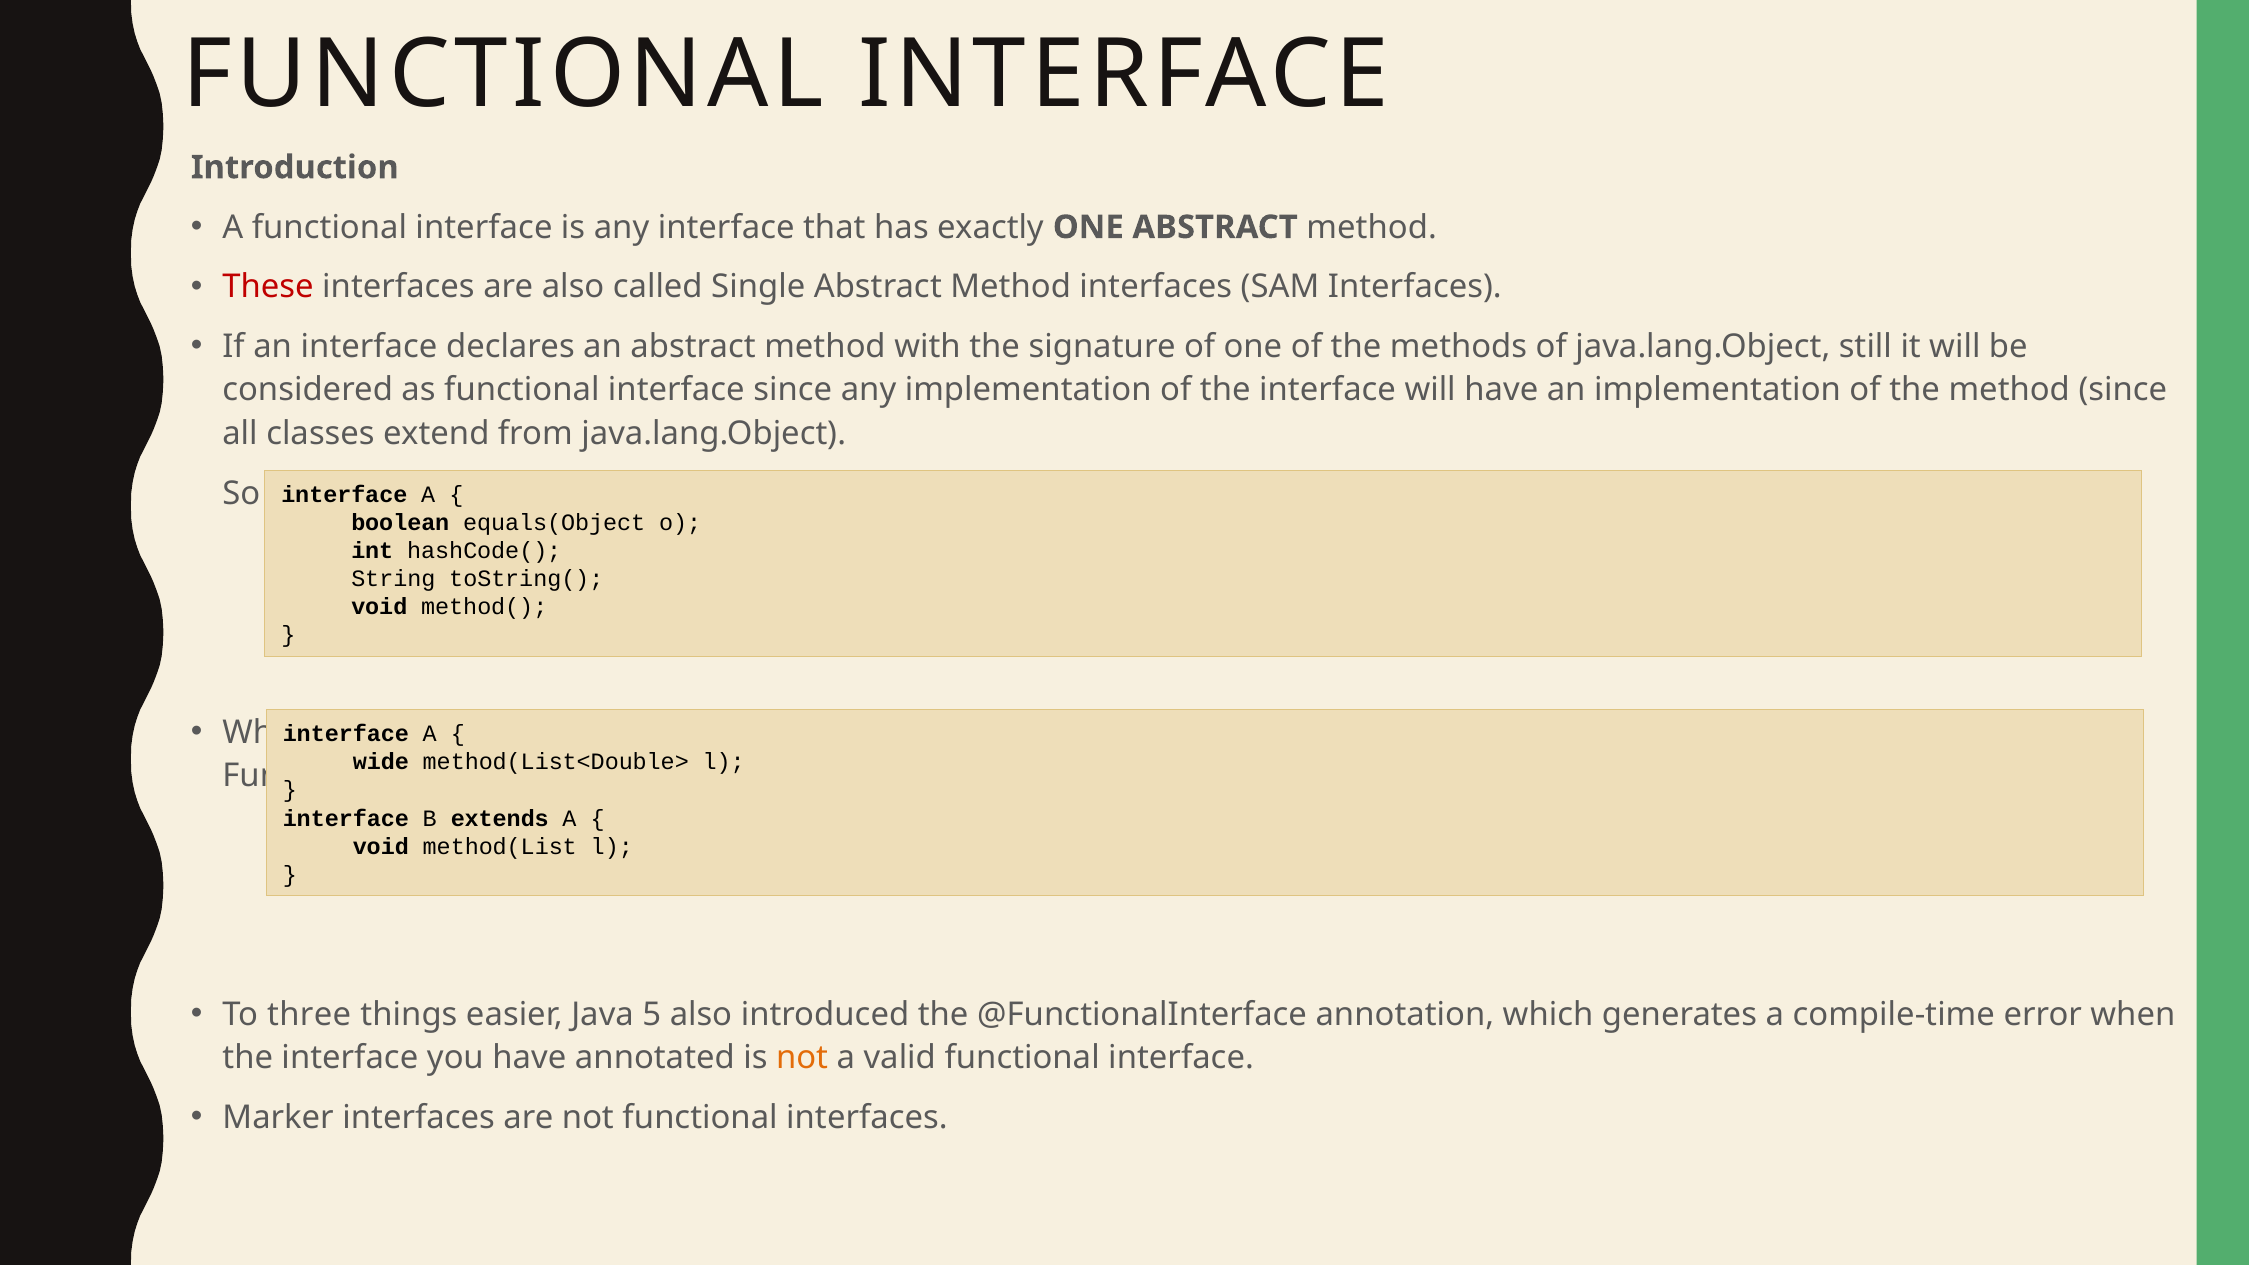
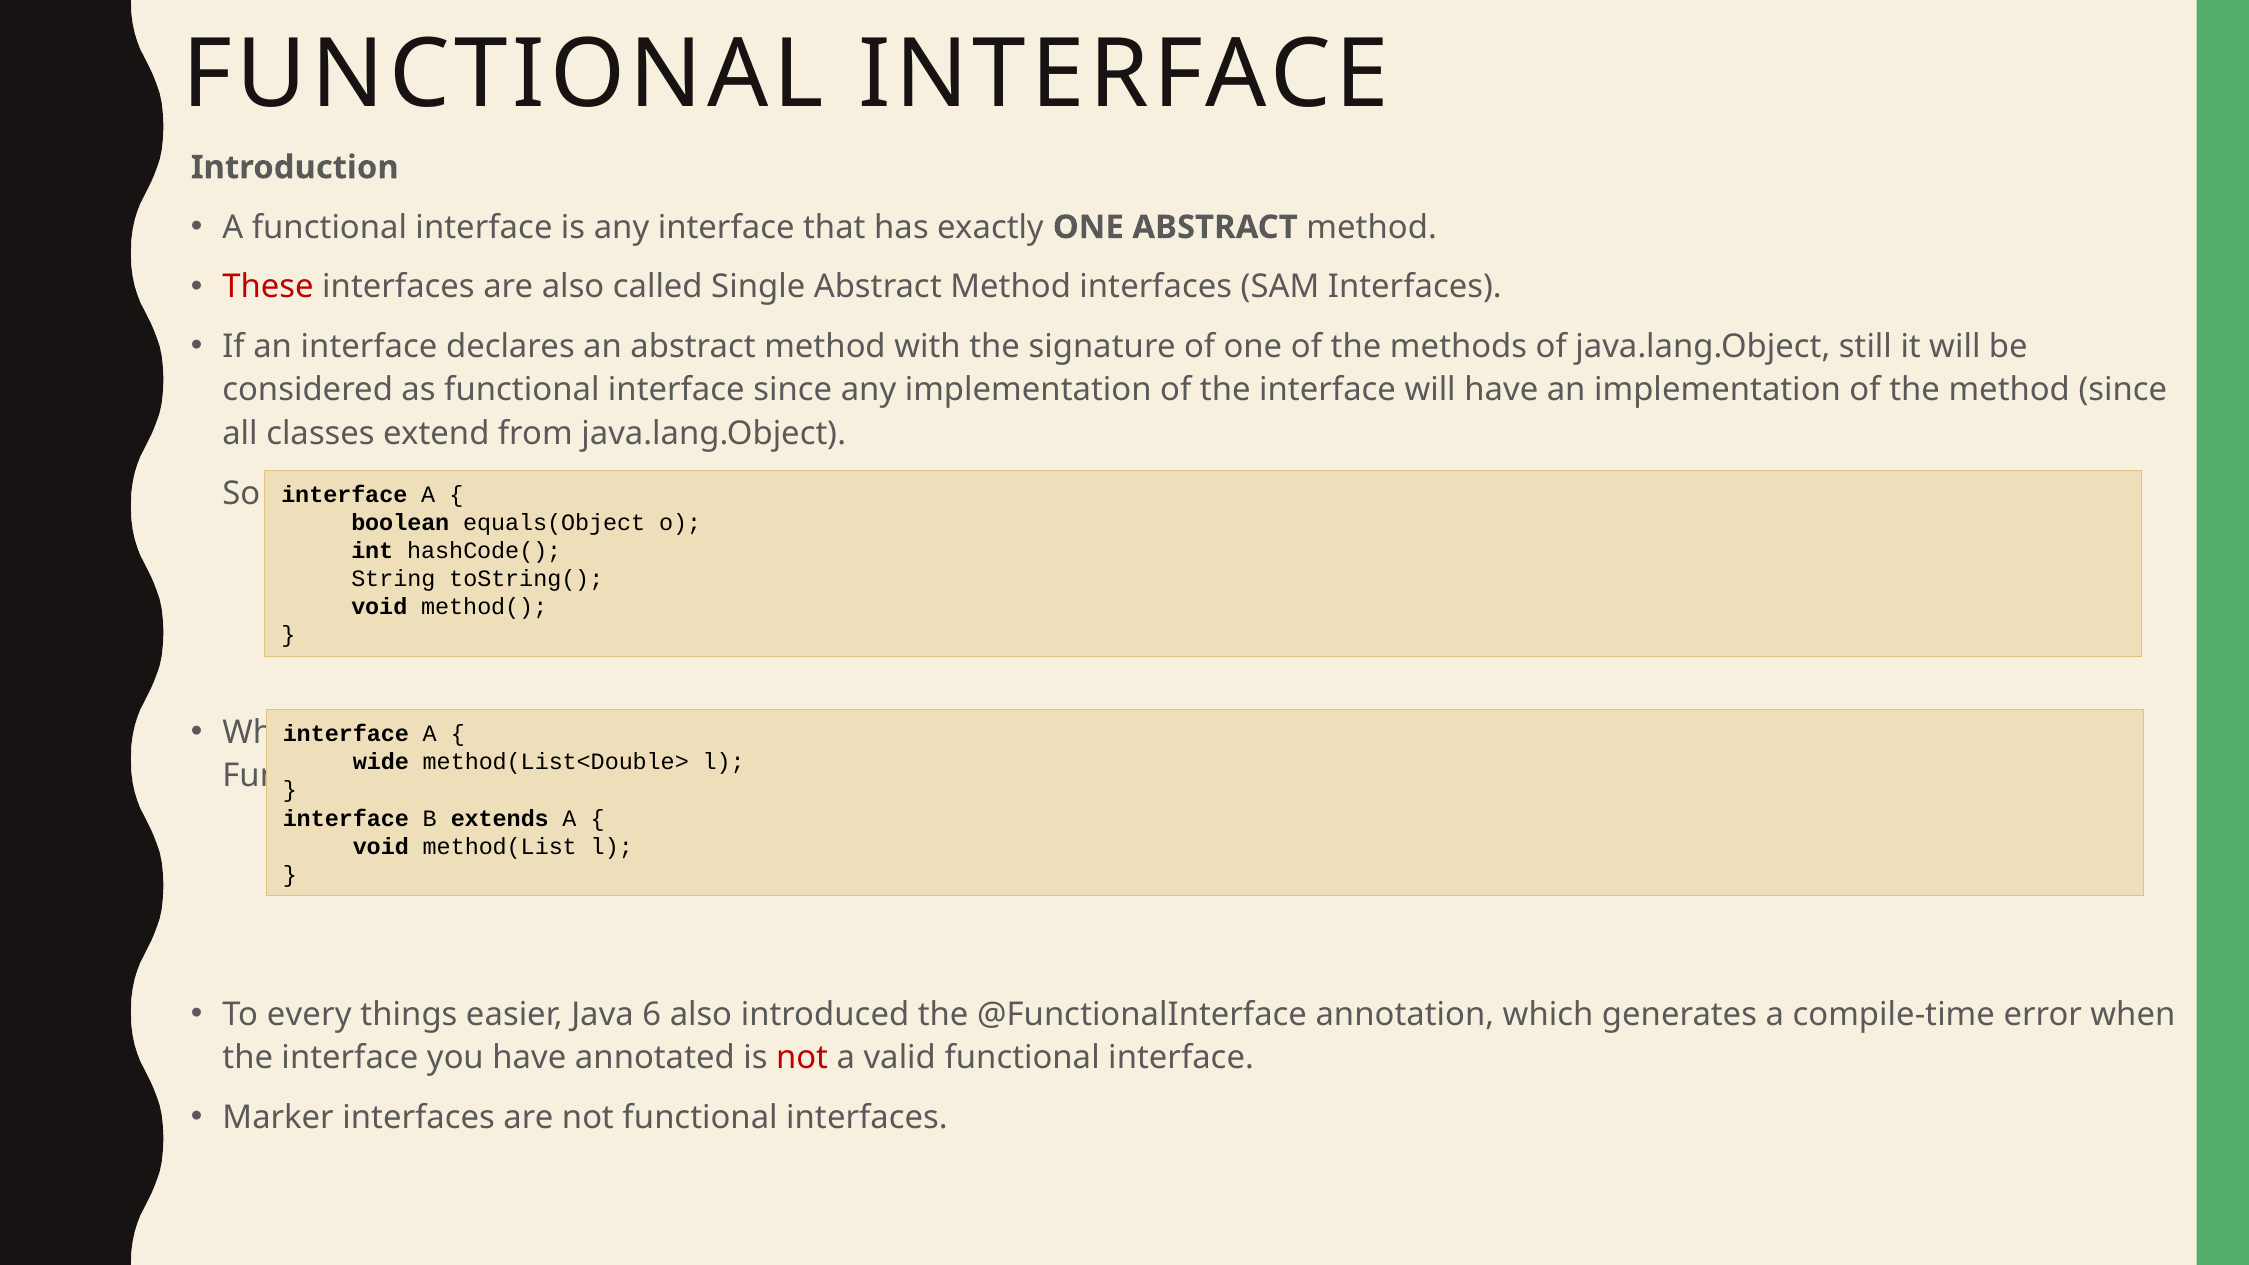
three: three -> every
5: 5 -> 6
not at (802, 1058) colour: orange -> red
